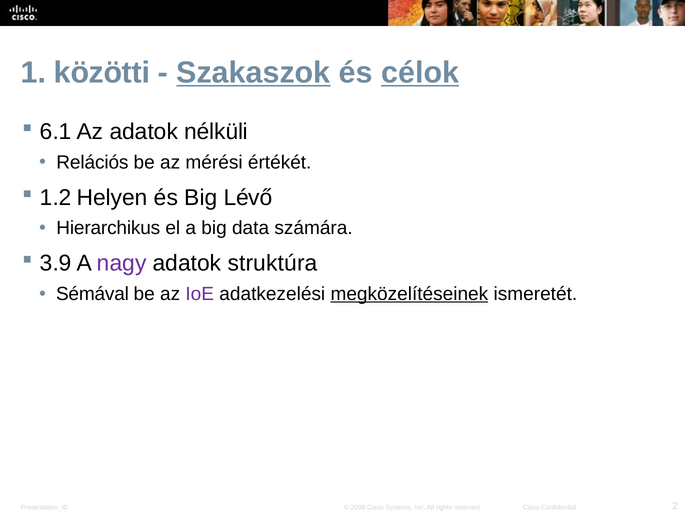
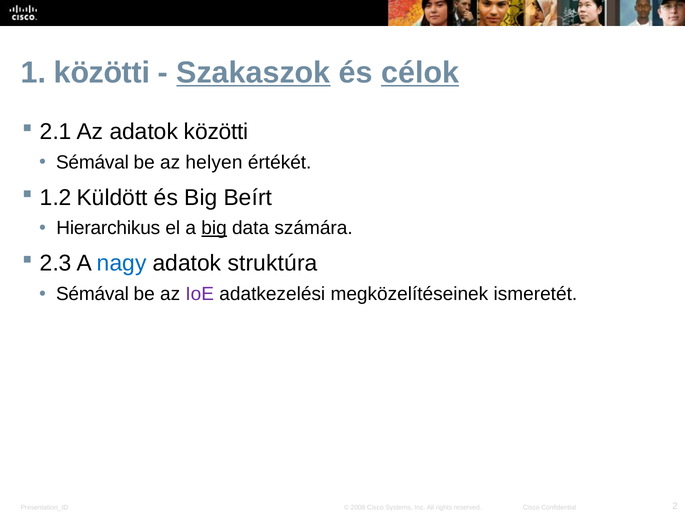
6.1: 6.1 -> 2.1
adatok nélküli: nélküli -> közötti
Relációs at (92, 162): Relációs -> Sémával
mérési: mérési -> helyen
Helyen: Helyen -> Küldött
Lévő: Lévő -> Beírt
big at (214, 228) underline: none -> present
3.9: 3.9 -> 2.3
nagy colour: purple -> blue
megközelítéseinek underline: present -> none
